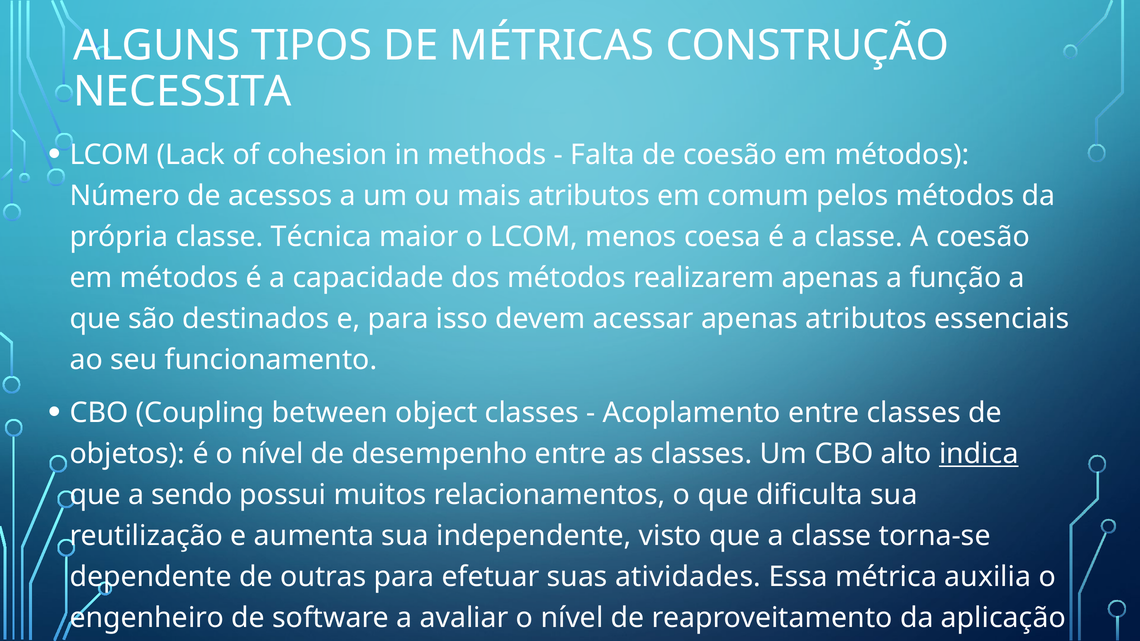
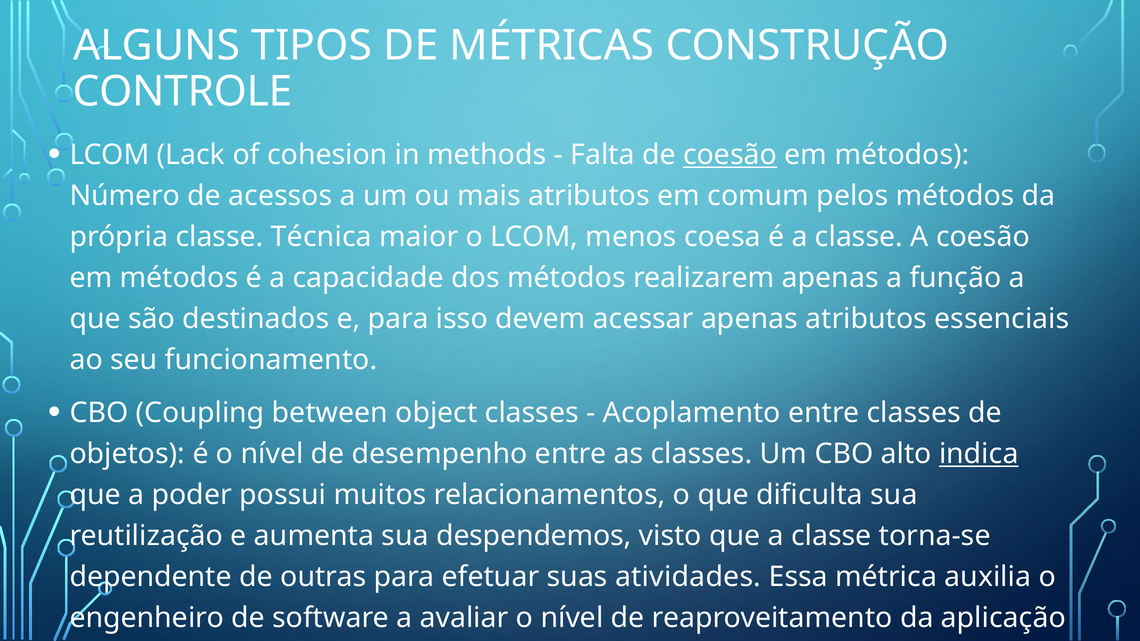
NECESSITA: NECESSITA -> CONTROLE
coesão at (730, 155) underline: none -> present
sendo: sendo -> poder
independente: independente -> despendemos
